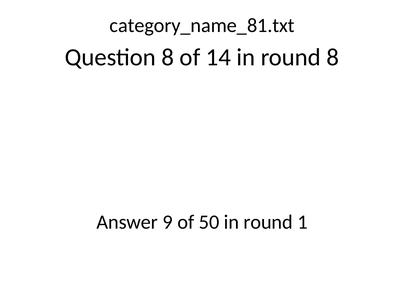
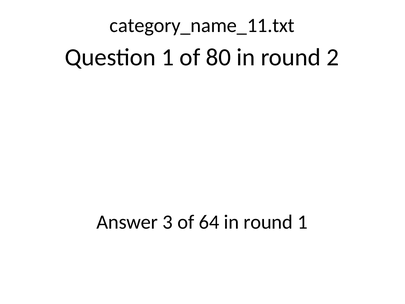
category_name_81.txt: category_name_81.txt -> category_name_11.txt
Question 8: 8 -> 1
14: 14 -> 80
round 8: 8 -> 2
9: 9 -> 3
50: 50 -> 64
